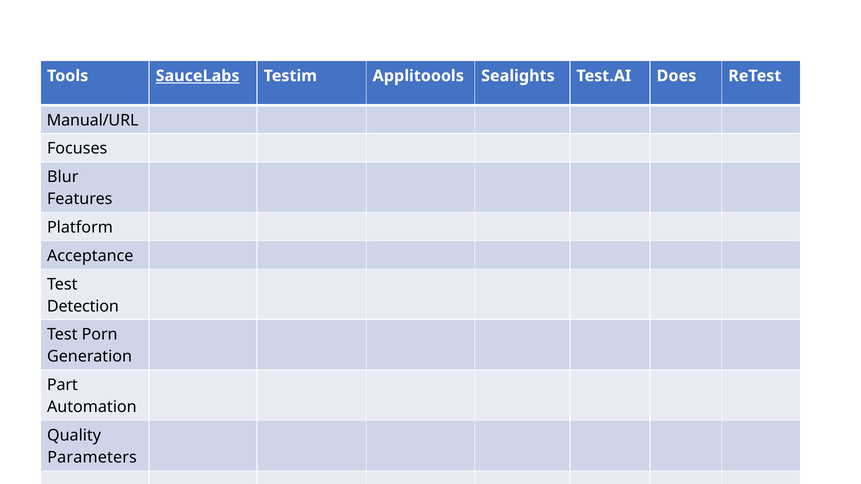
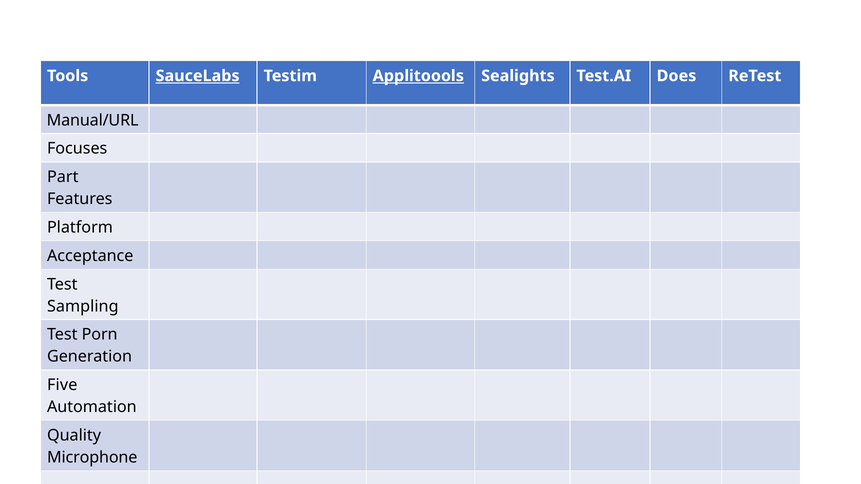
Applitoools underline: none -> present
Blur: Blur -> Part
Detection: Detection -> Sampling
Part: Part -> Five
Parameters: Parameters -> Microphone
